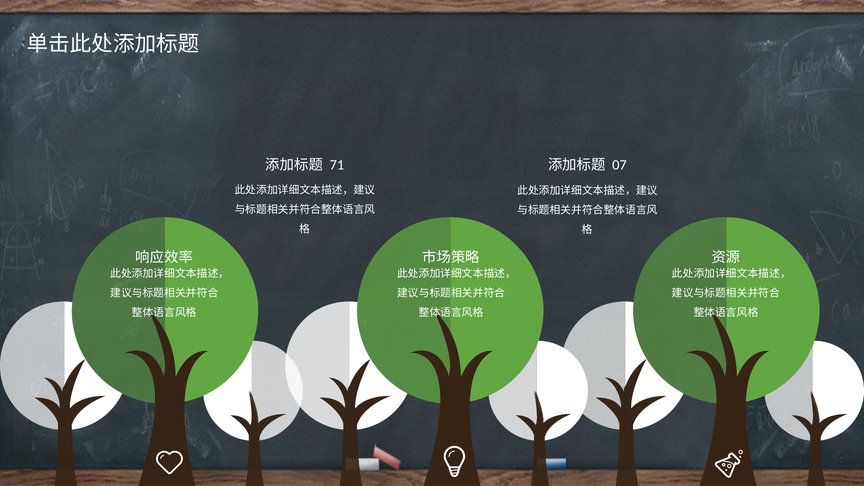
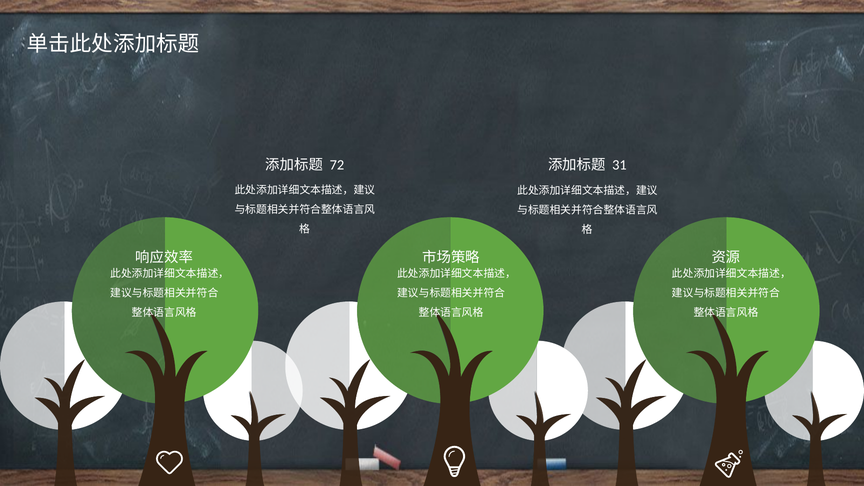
71: 71 -> 72
07: 07 -> 31
